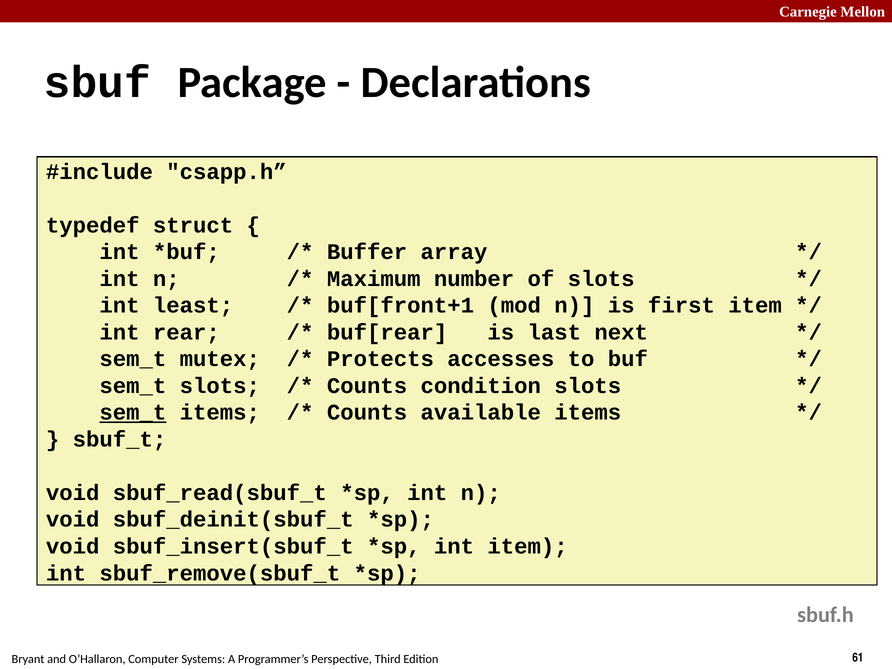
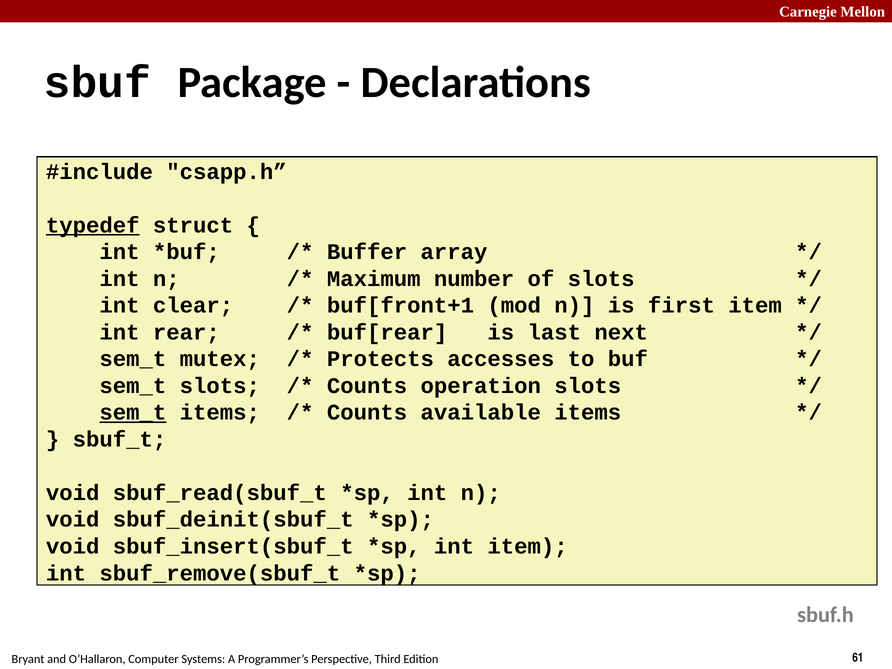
typedef underline: none -> present
least: least -> clear
condition: condition -> operation
